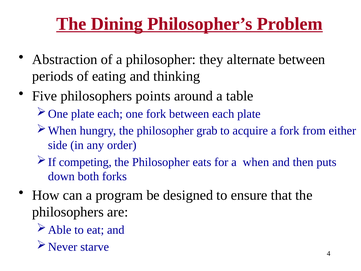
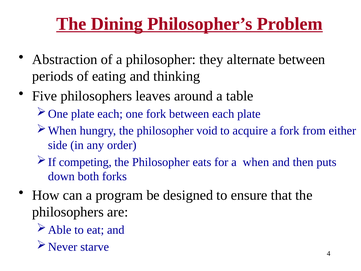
points: points -> leaves
grab: grab -> void
